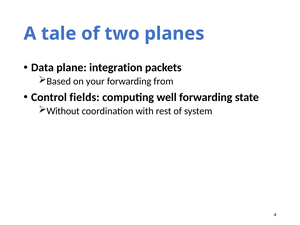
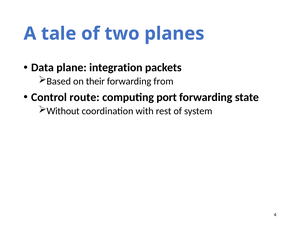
your: your -> their
fields: fields -> route
well: well -> port
